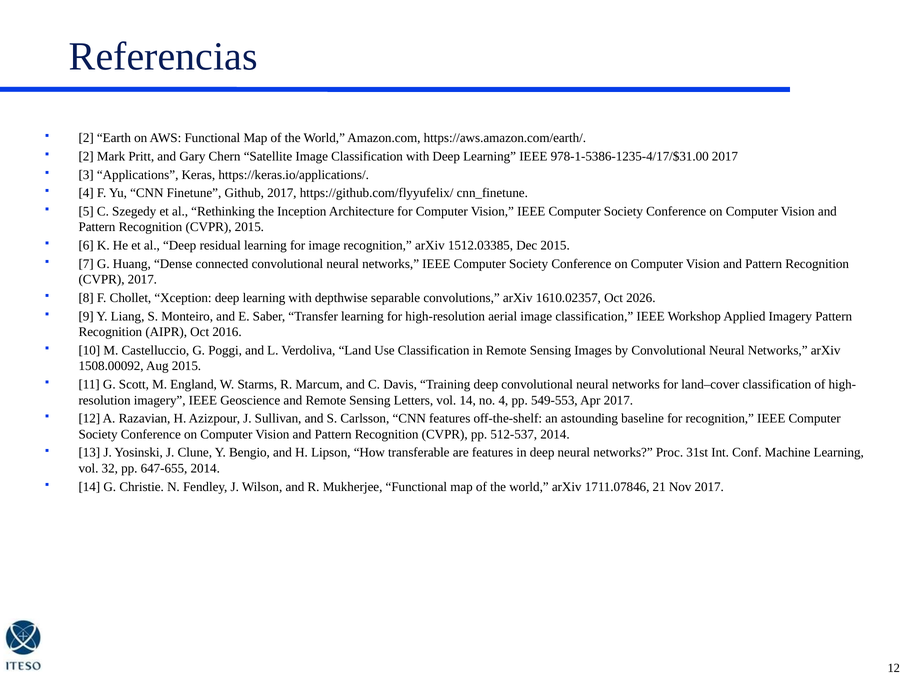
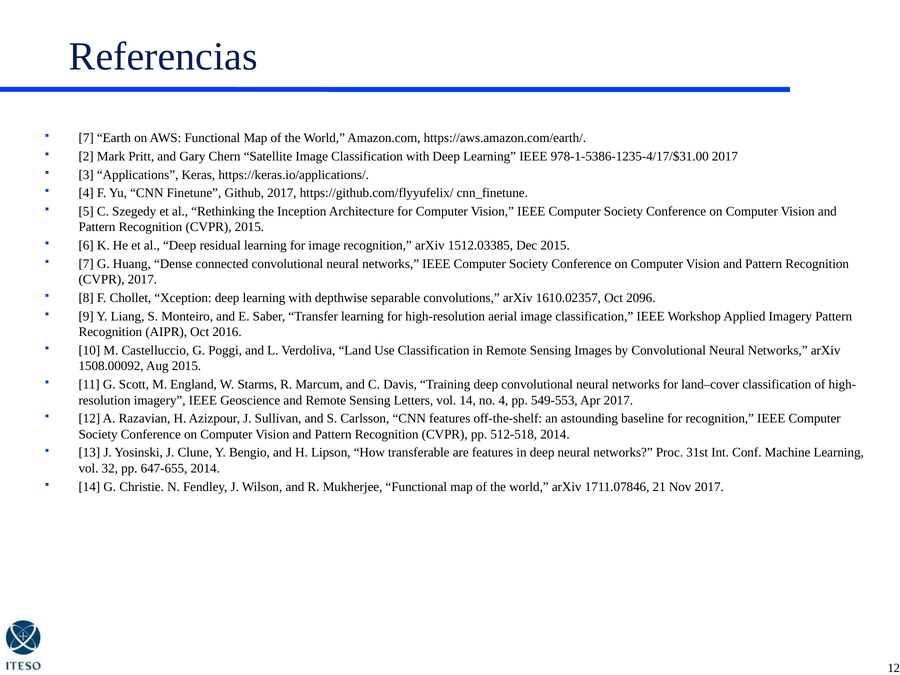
2 at (86, 138): 2 -> 7
2026: 2026 -> 2096
512-537: 512-537 -> 512-518
